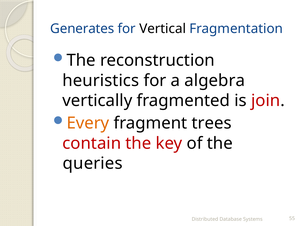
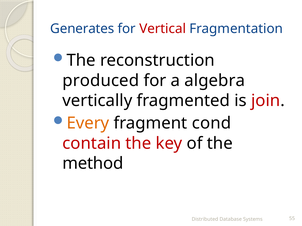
Vertical colour: black -> red
heuristics: heuristics -> produced
trees: trees -> cond
queries: queries -> method
